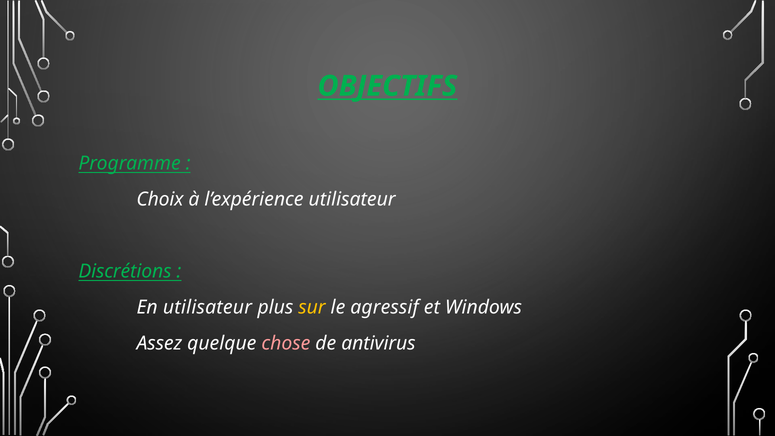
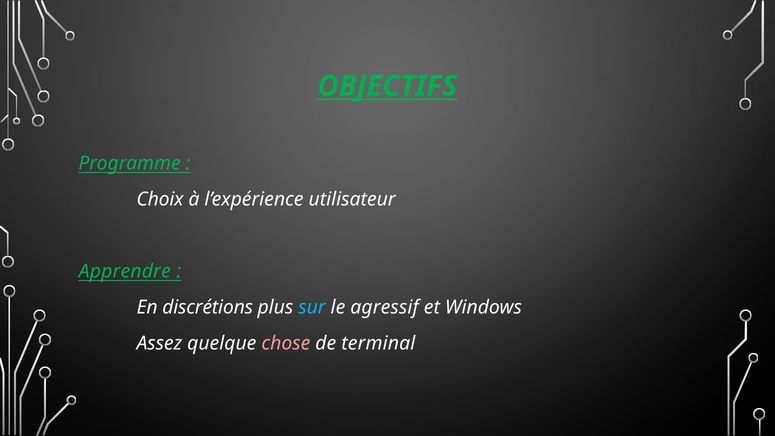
Discrétions: Discrétions -> Apprendre
En utilisateur: utilisateur -> discrétions
sur colour: yellow -> light blue
antivirus: antivirus -> terminal
